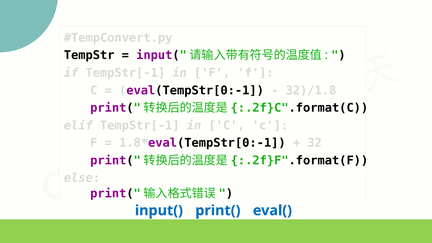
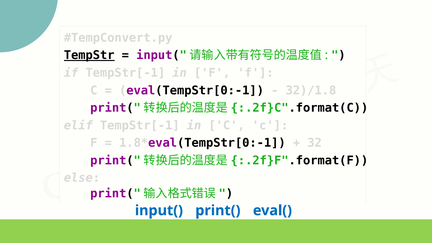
TempStr underline: none -> present
